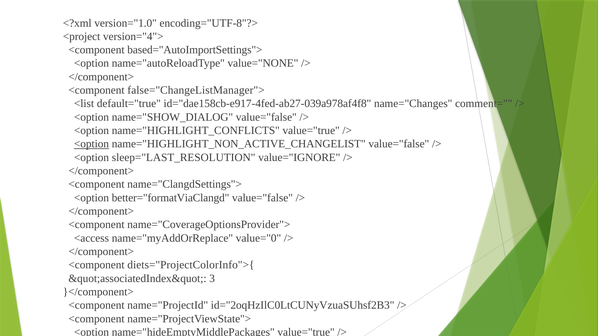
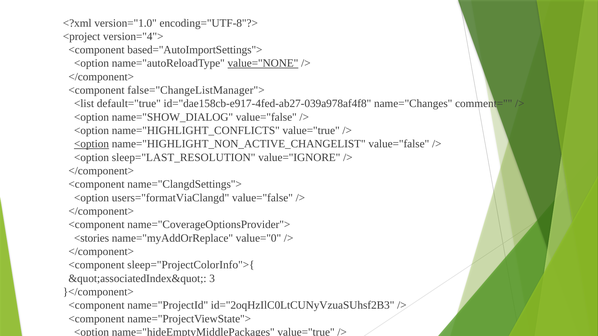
value="NONE underline: none -> present
better="formatViaClangd: better="formatViaClangd -> users="formatViaClangd
<access: <access -> <stories
diets="ProjectColorInfo">{: diets="ProjectColorInfo">{ -> sleep="ProjectColorInfo">{
